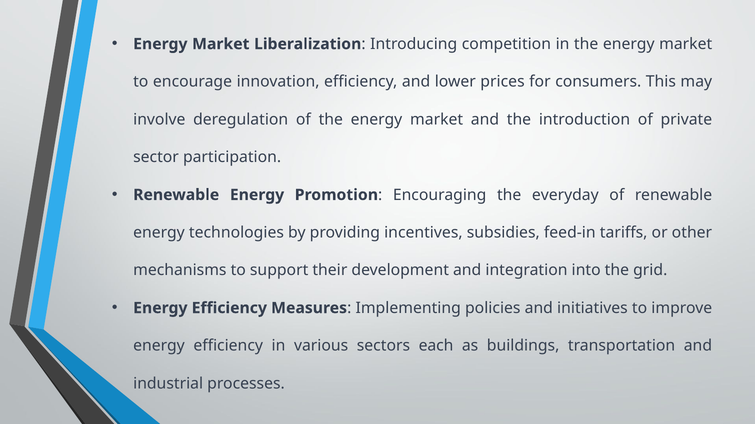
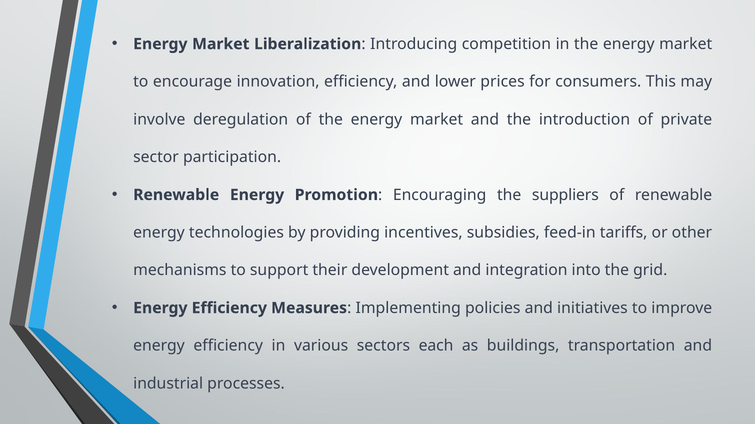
everyday: everyday -> suppliers
